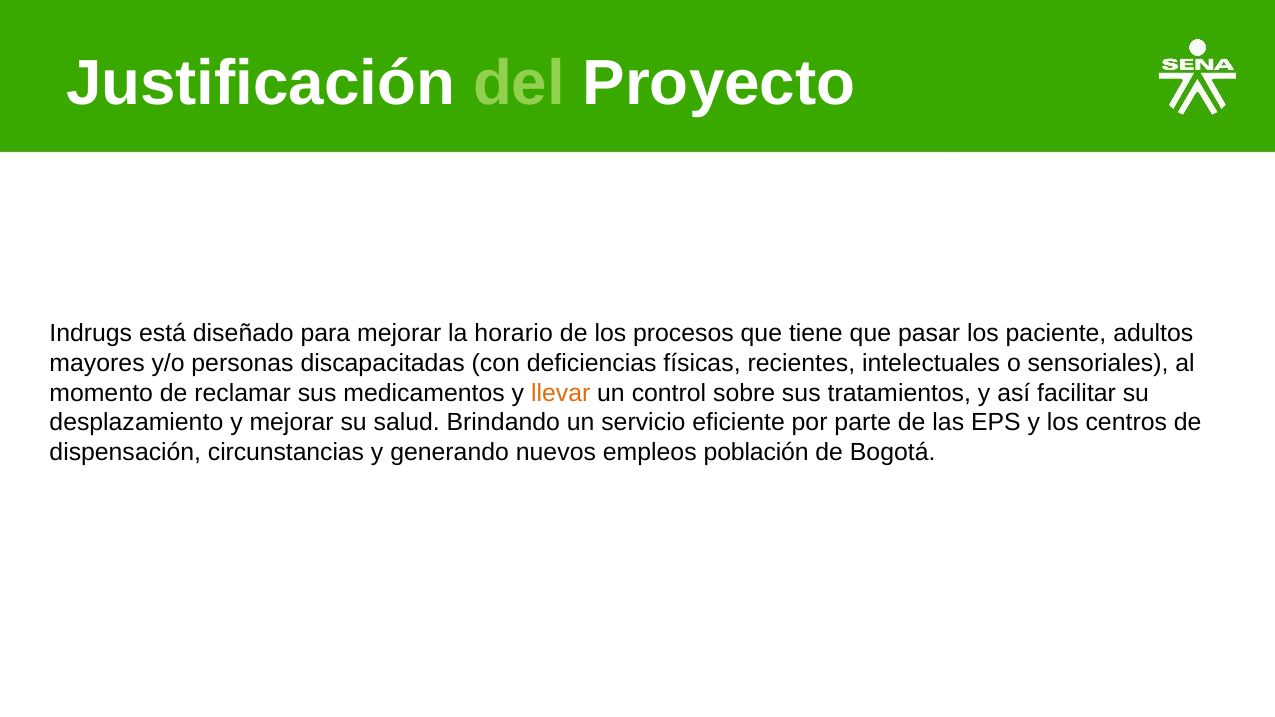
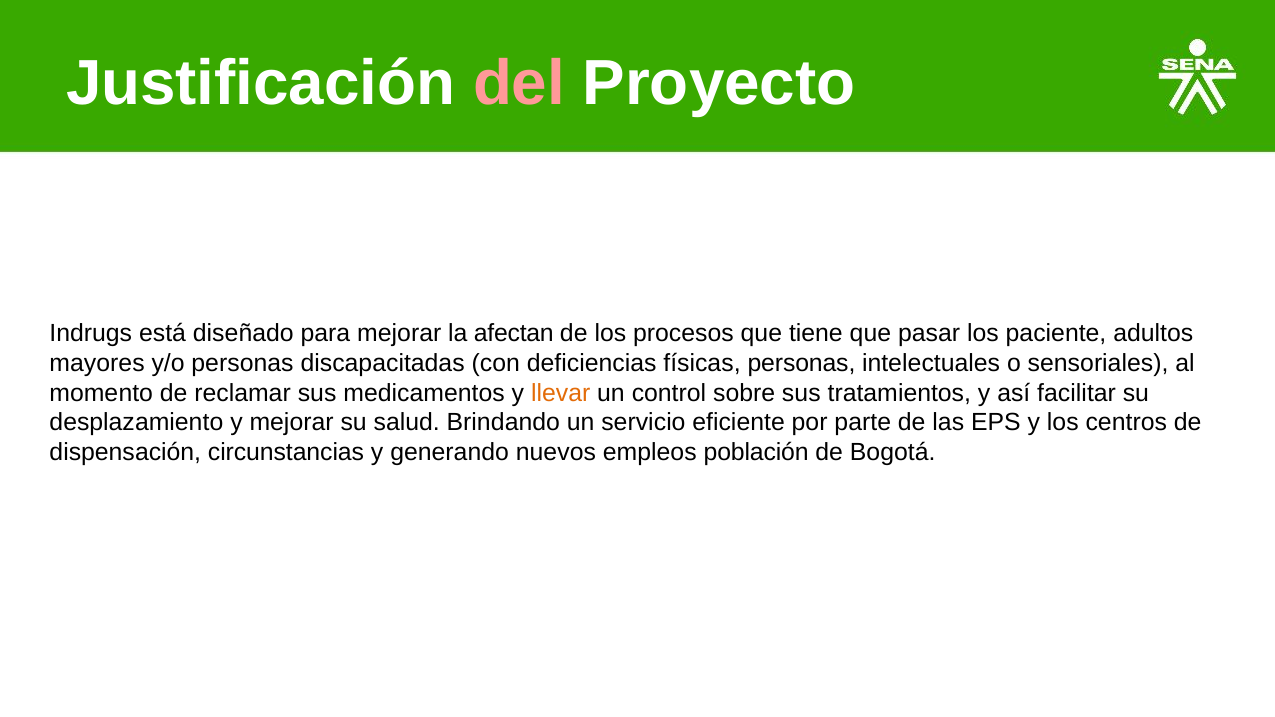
del colour: light green -> pink
horario: horario -> afectan
físicas recientes: recientes -> personas
